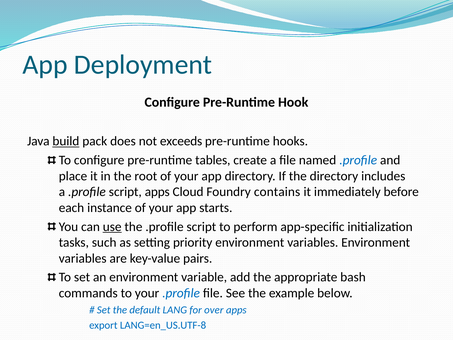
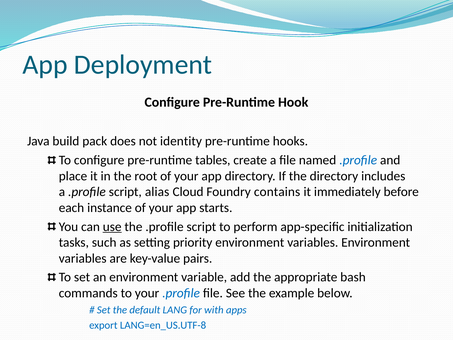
build underline: present -> none
exceeds: exceeds -> identity
script apps: apps -> alias
over: over -> with
